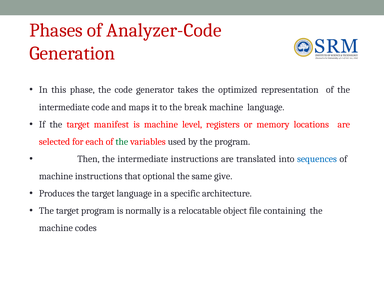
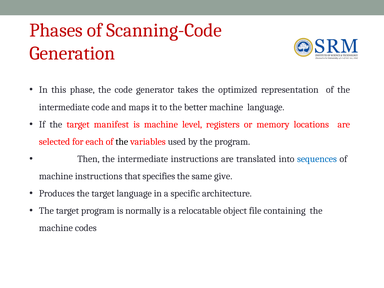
Analyzer-Code: Analyzer-Code -> Scanning-Code
break: break -> better
the at (122, 142) colour: green -> black
optional: optional -> specifies
